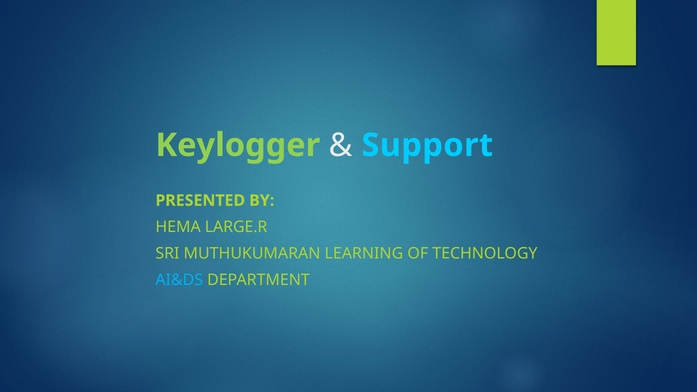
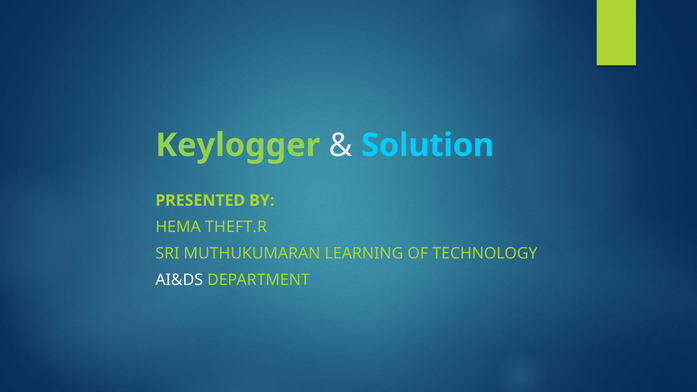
Support: Support -> Solution
LARGE.R: LARGE.R -> THEFT.R
AI&DS colour: light blue -> white
